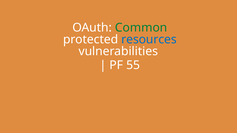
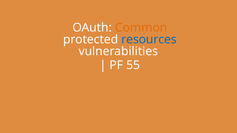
Common colour: green -> orange
